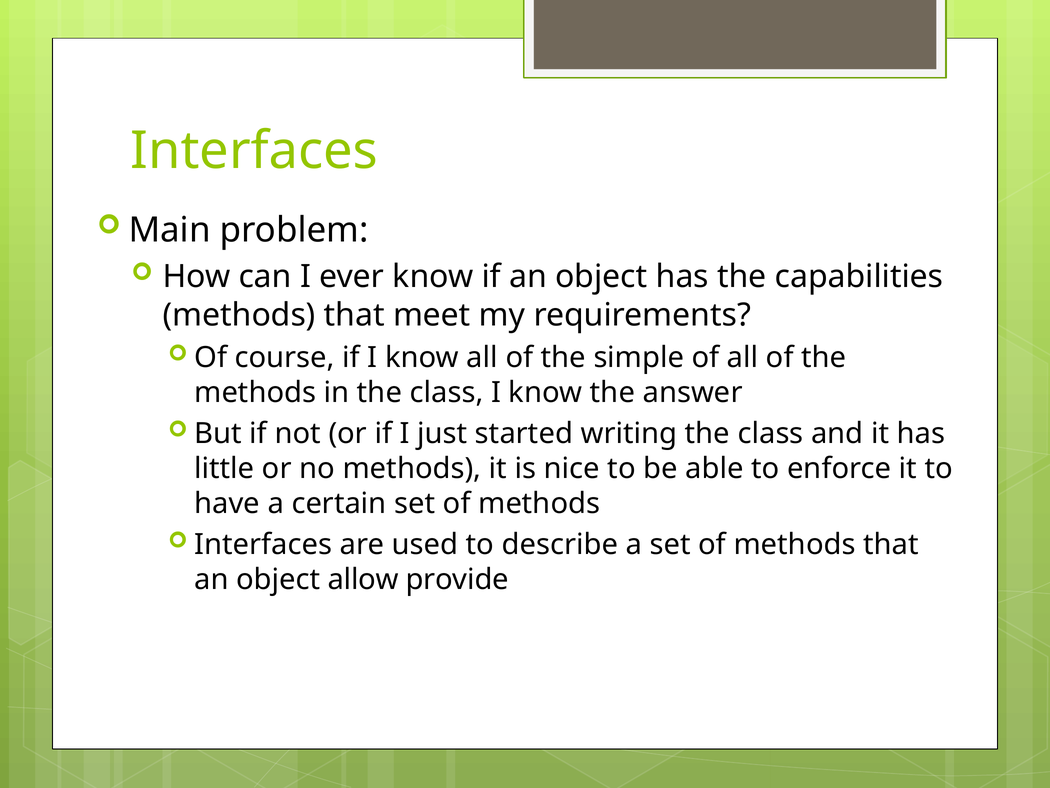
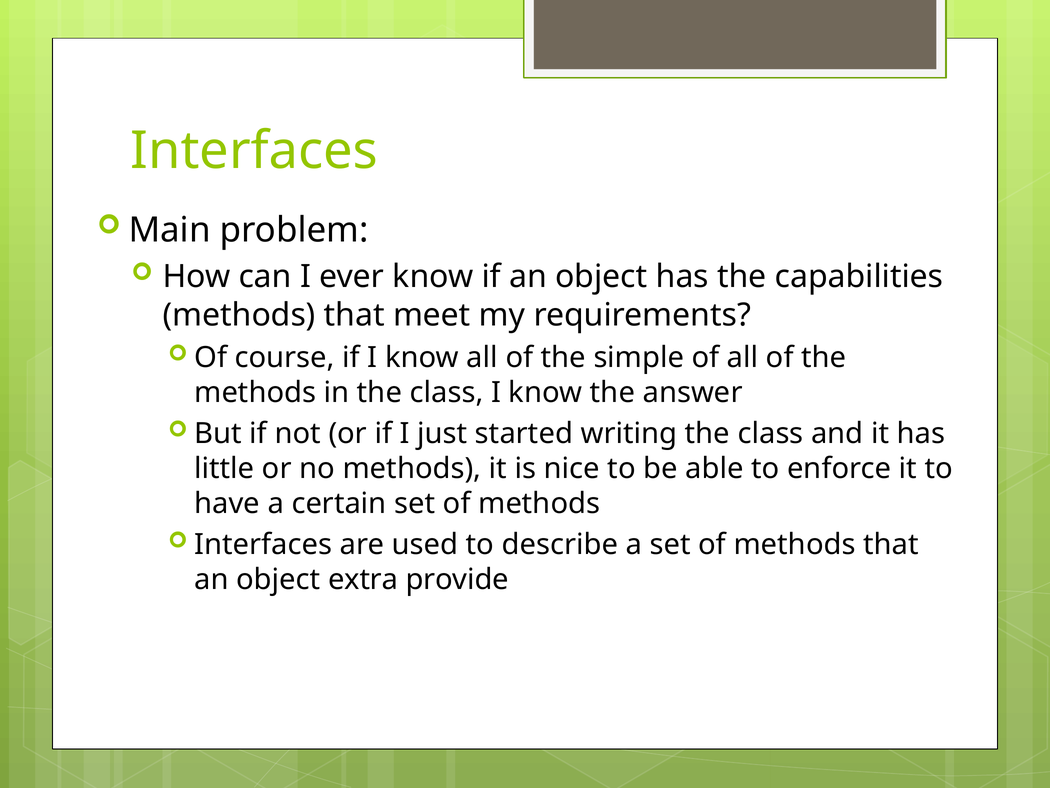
allow: allow -> extra
